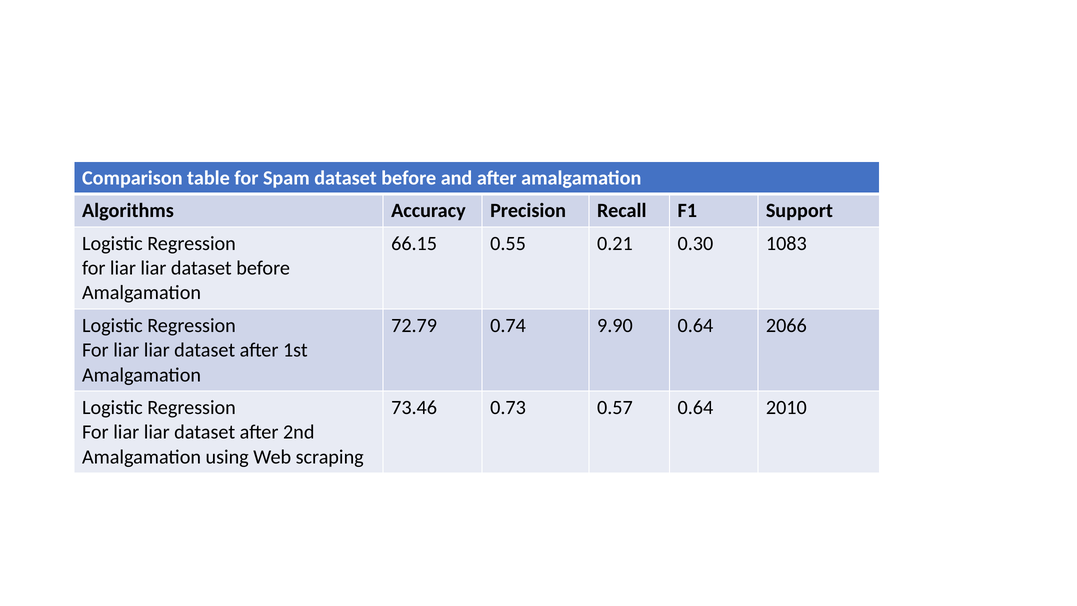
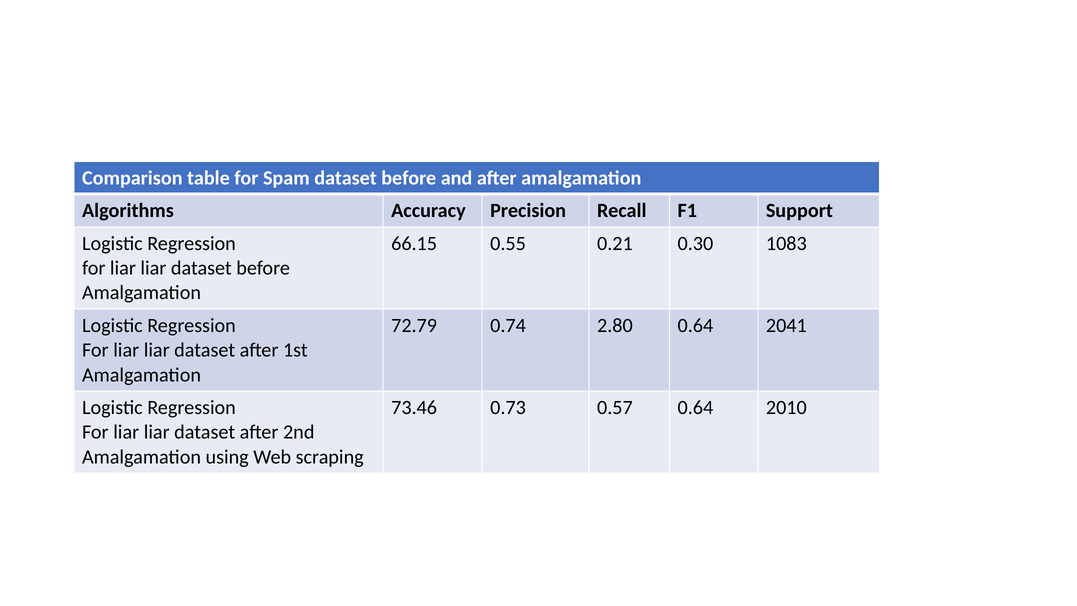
9.90: 9.90 -> 2.80
2066: 2066 -> 2041
